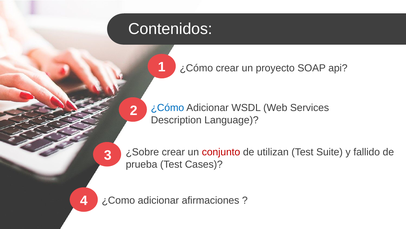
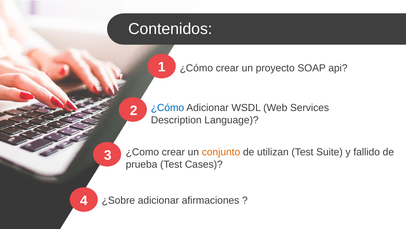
¿Sobre: ¿Sobre -> ¿Como
conjunto colour: red -> orange
¿Como: ¿Como -> ¿Sobre
